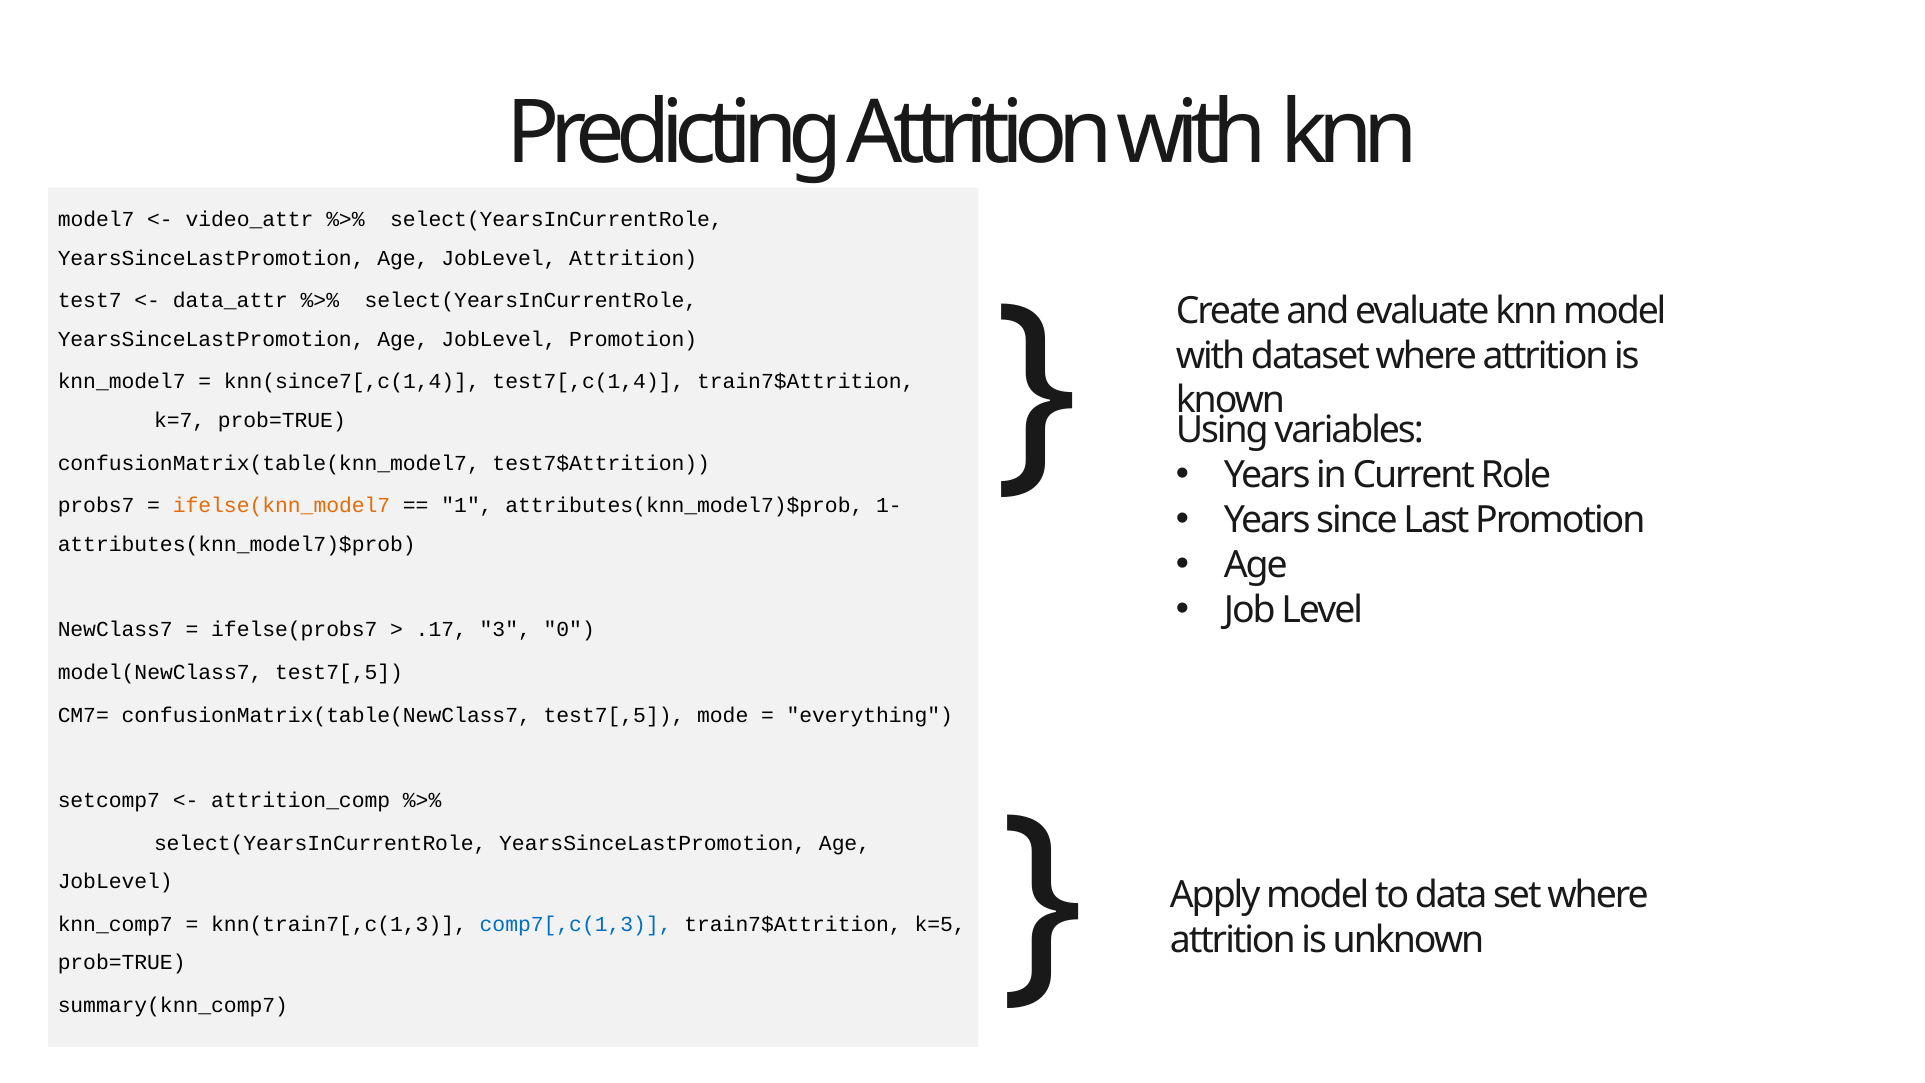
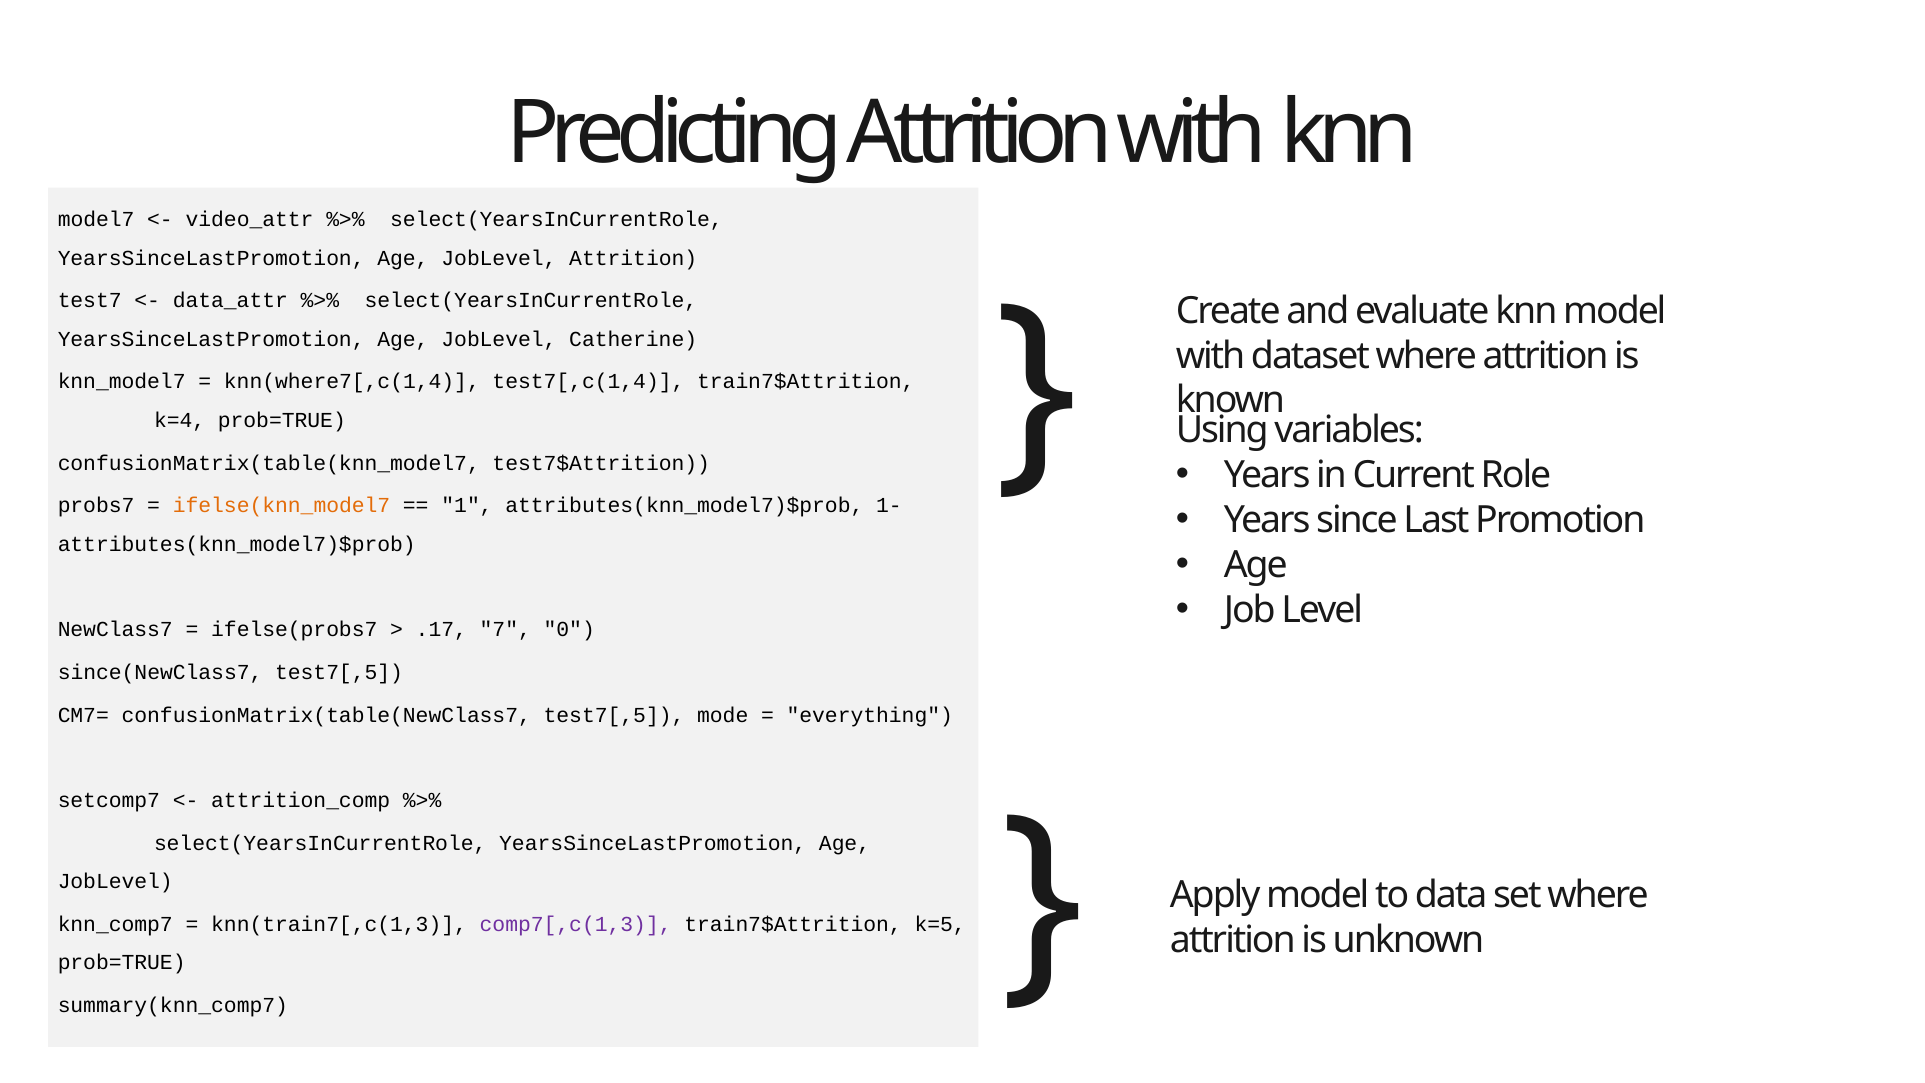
JobLevel Promotion: Promotion -> Catherine
knn(since7[,c(1,4: knn(since7[,c(1,4 -> knn(where7[,c(1,4
k=7: k=7 -> k=4
3: 3 -> 7
model(NewClass7: model(NewClass7 -> since(NewClass7
comp7[,c(1,3 colour: blue -> purple
